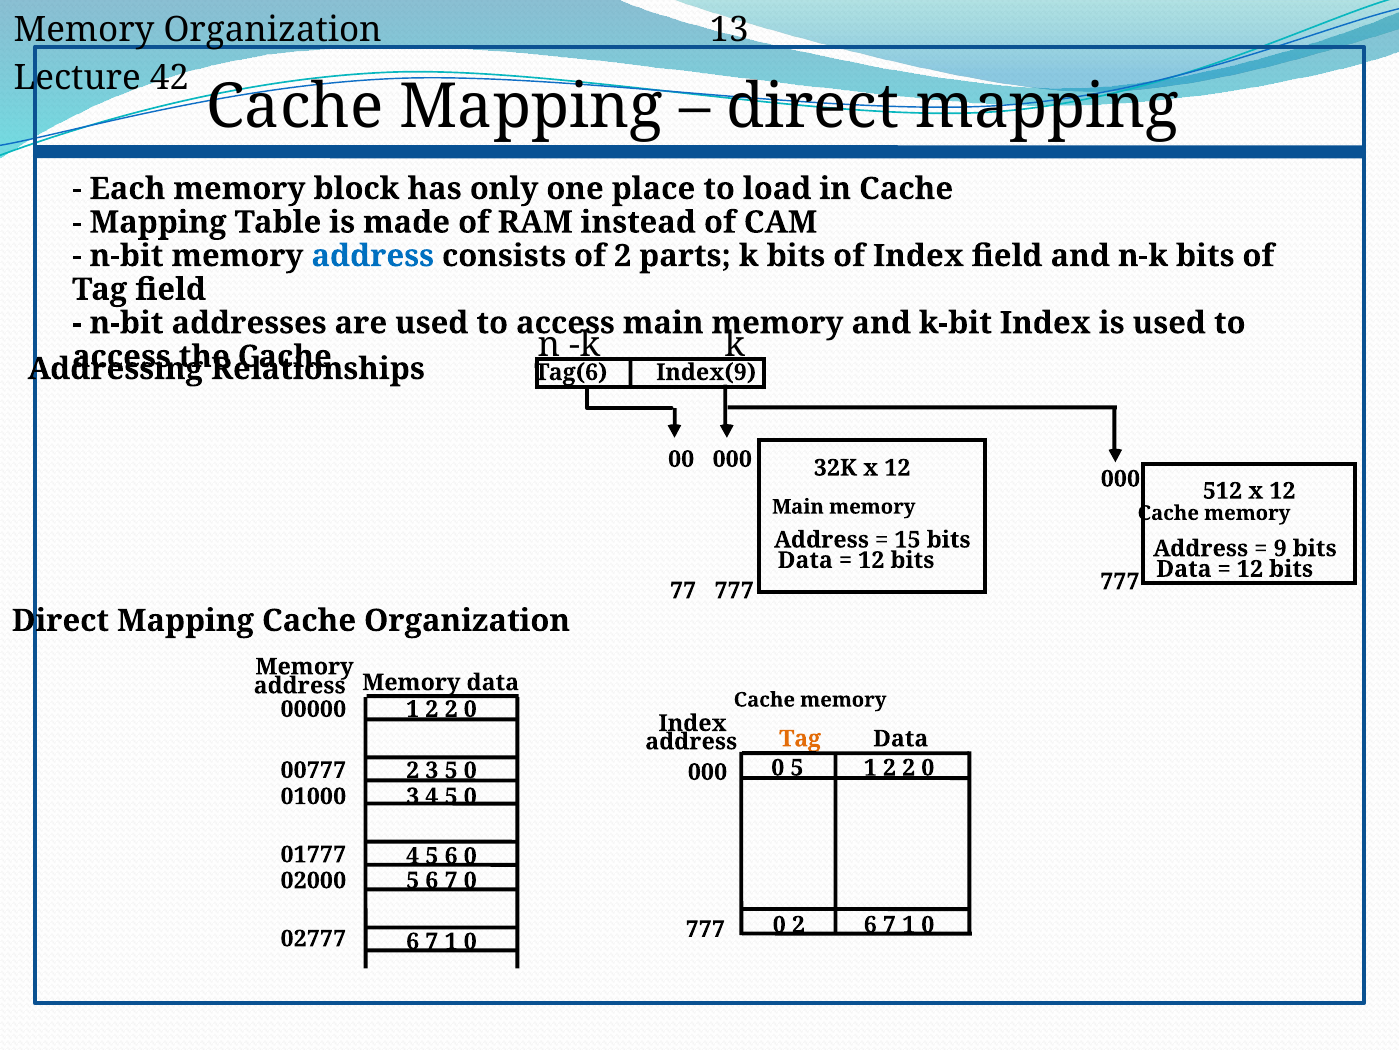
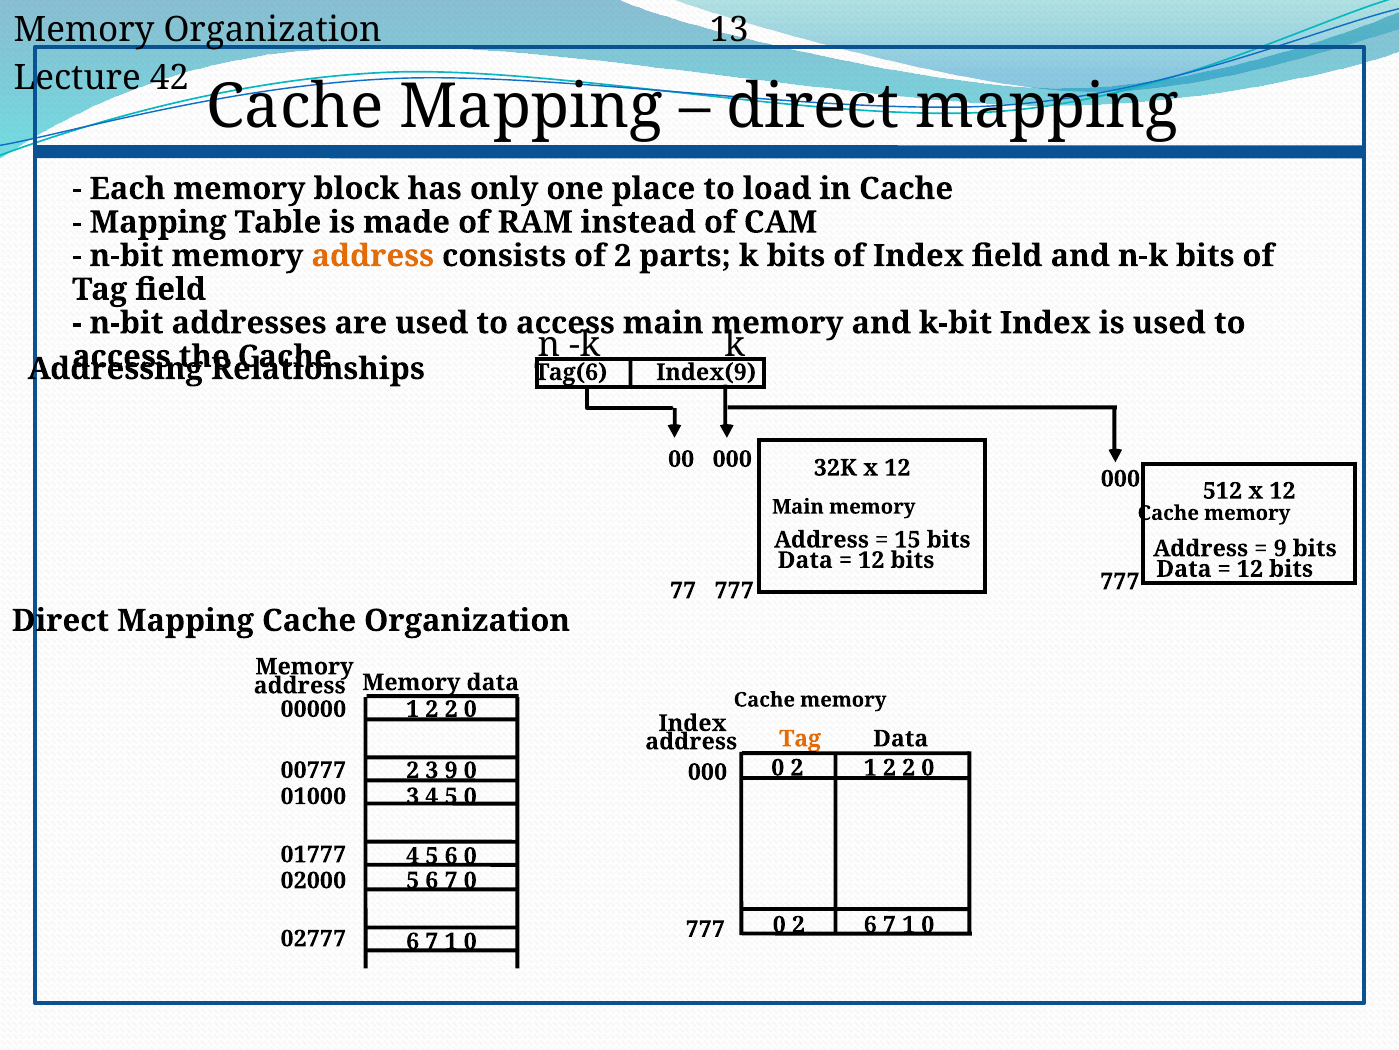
address at (373, 256) colour: blue -> orange
3 5: 5 -> 9
000 0 5: 5 -> 2
